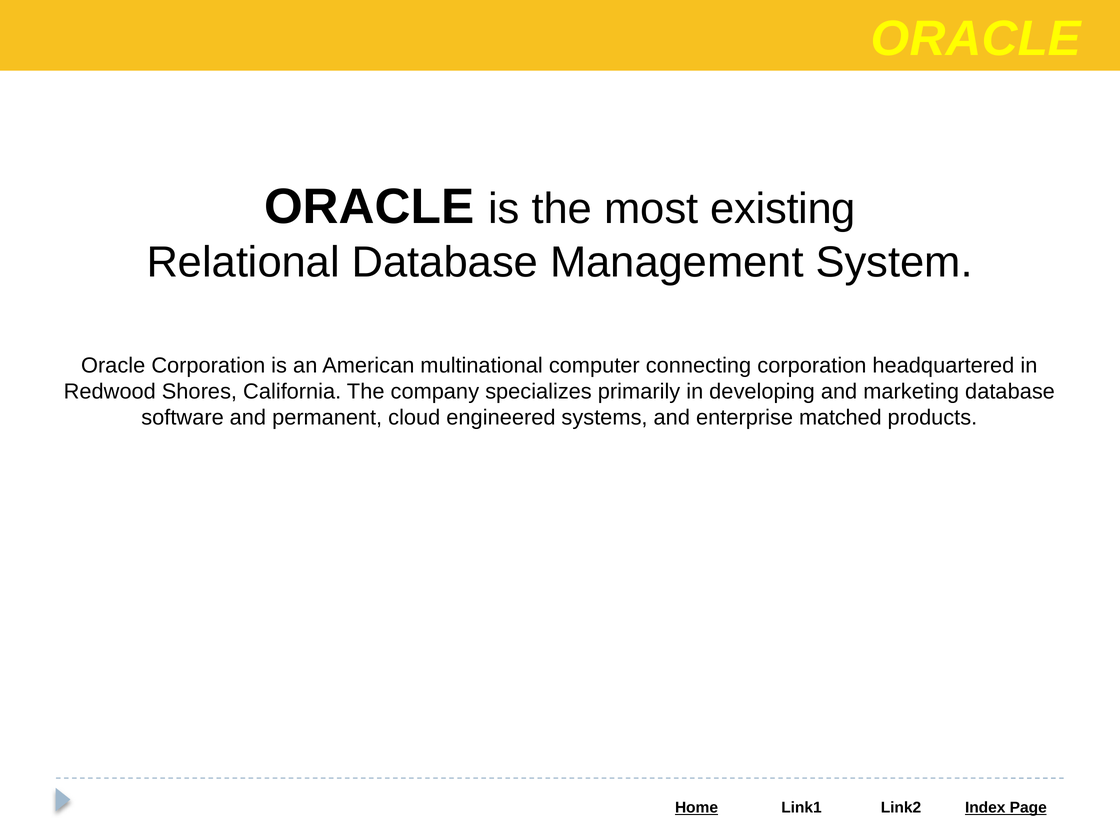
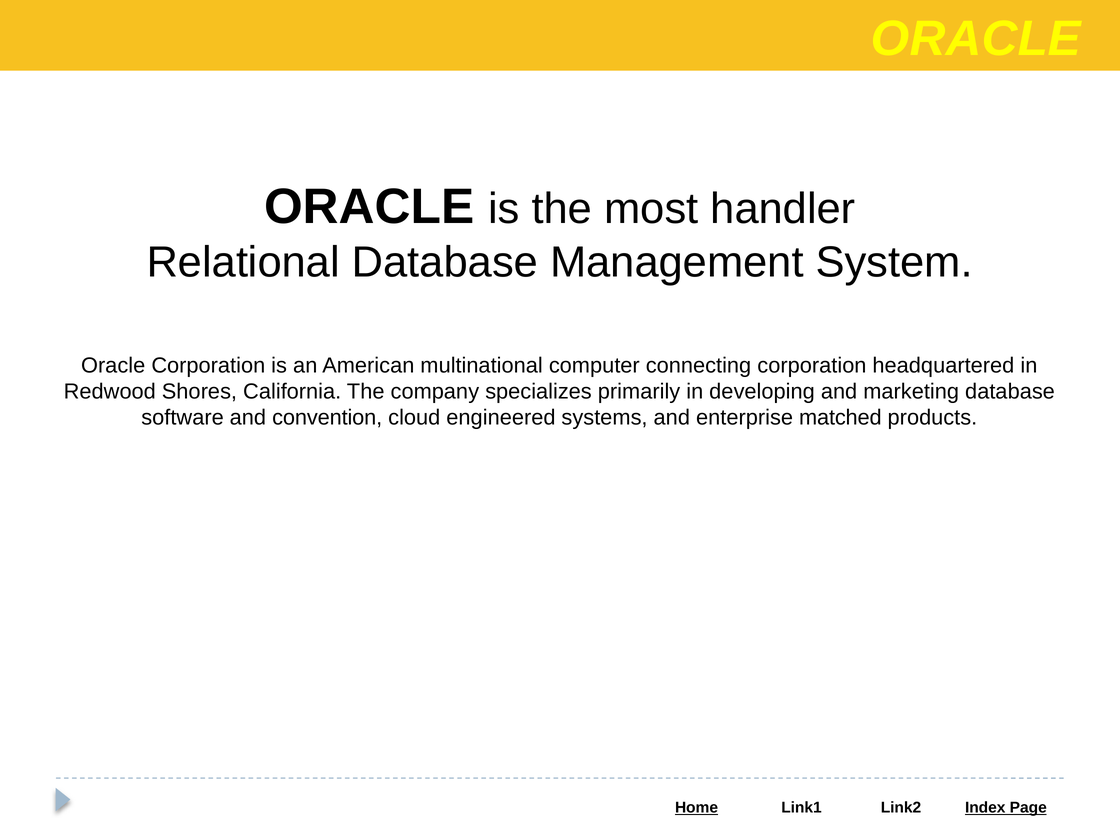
existing: existing -> handler
permanent: permanent -> convention
